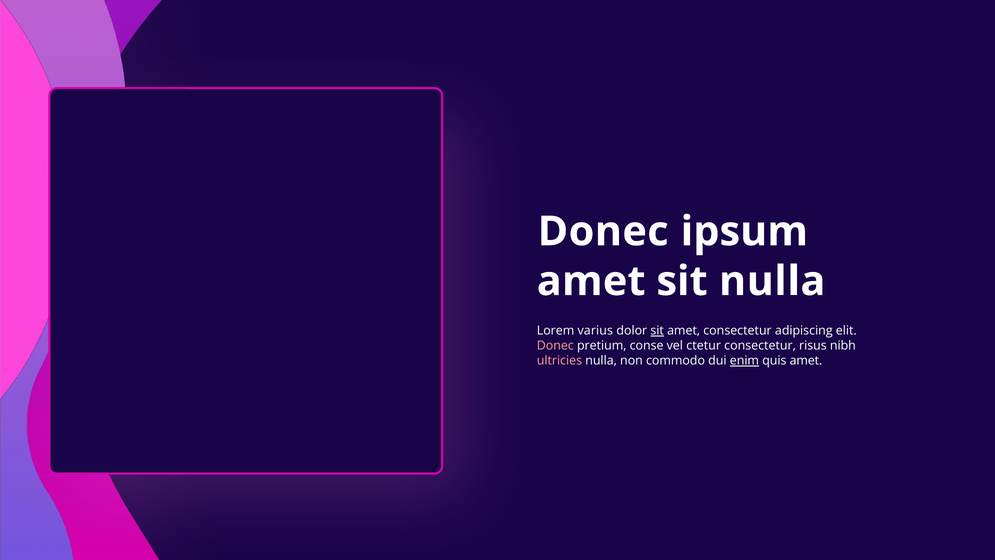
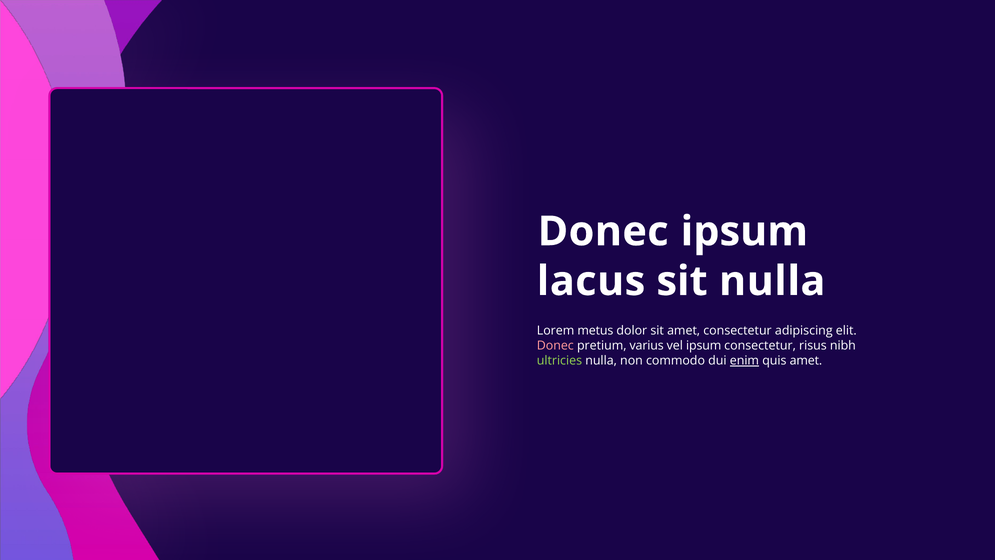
amet at (591, 281): amet -> lacus
varius: varius -> metus
sit at (657, 331) underline: present -> none
conse: conse -> varius
vel ctetur: ctetur -> ipsum
ultricies colour: pink -> light green
